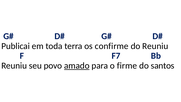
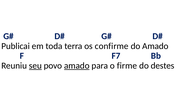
do Reuniu: Reuniu -> Amado
seu underline: none -> present
santos: santos -> destes
